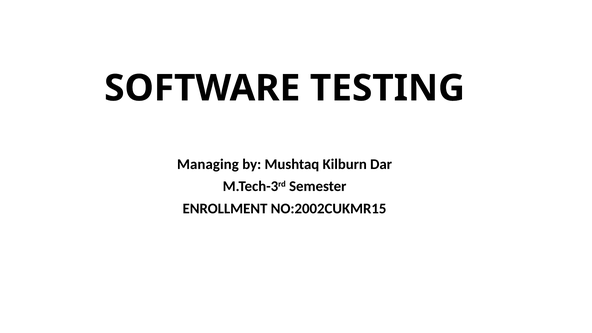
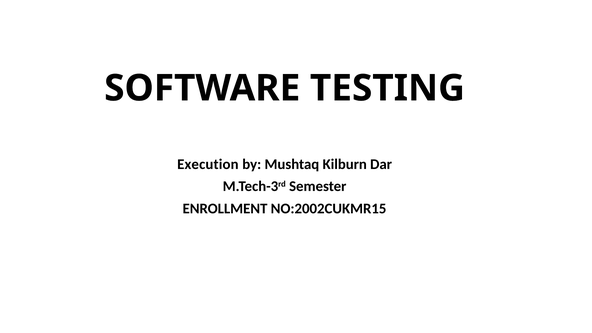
Managing: Managing -> Execution
